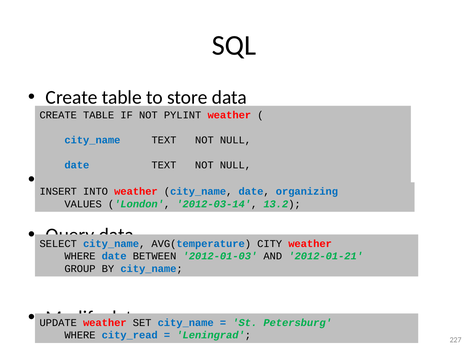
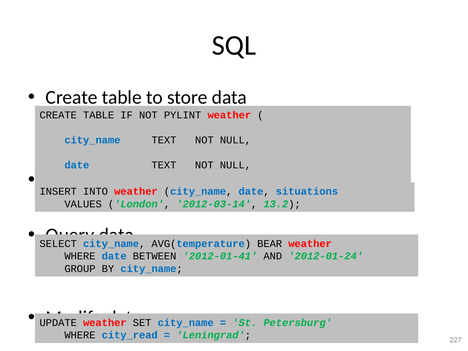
organizing: organizing -> situations
CITY: CITY -> BEAR
2012-01-03: 2012-01-03 -> 2012-01-41
2012-01-21: 2012-01-21 -> 2012-01-24
